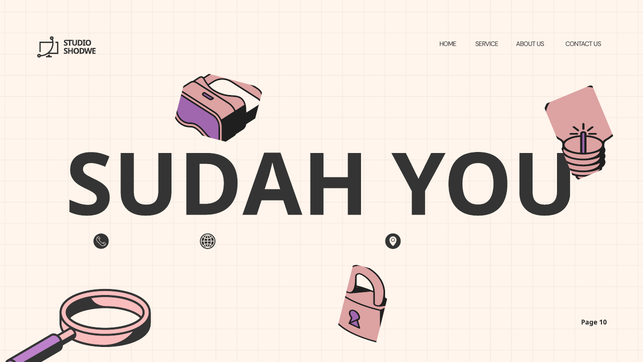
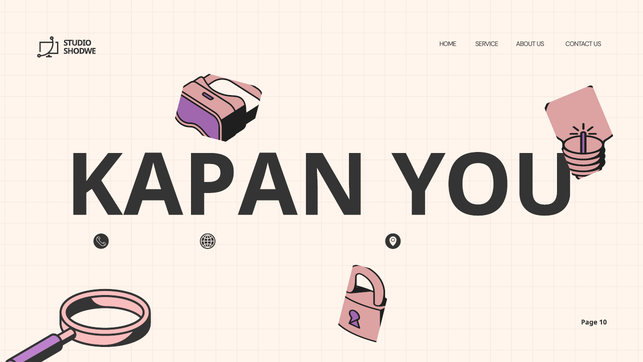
SUDAH: SUDAH -> KAPAN
